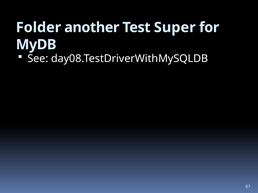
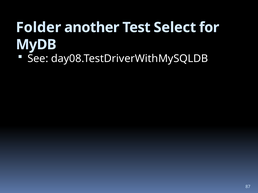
Super: Super -> Select
